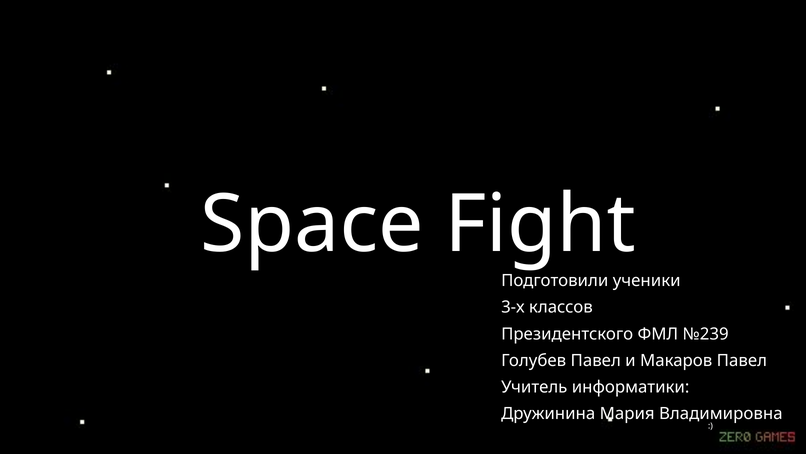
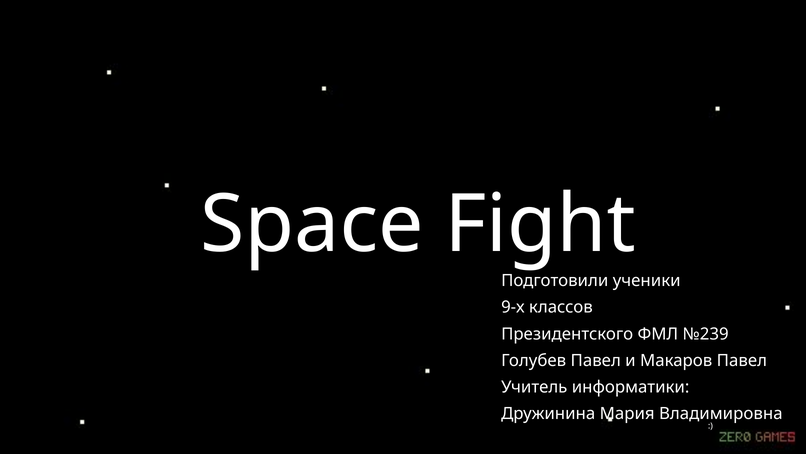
3-х: 3-х -> 9-х
